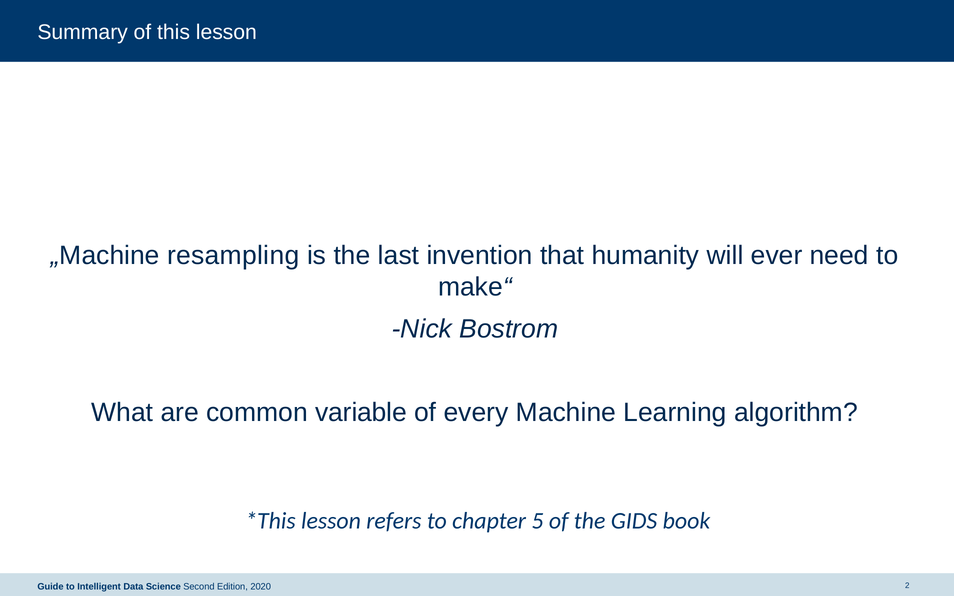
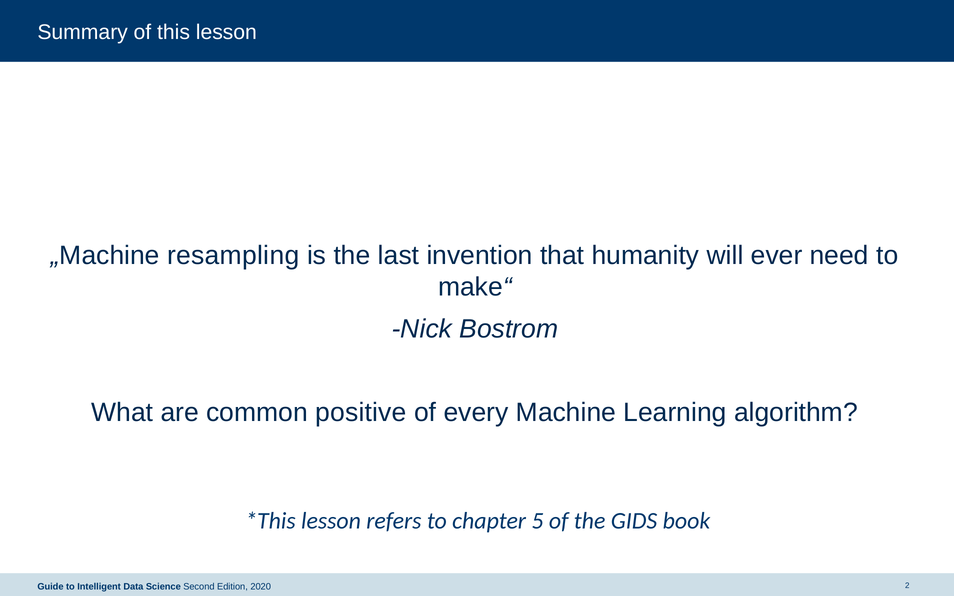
variable: variable -> positive
